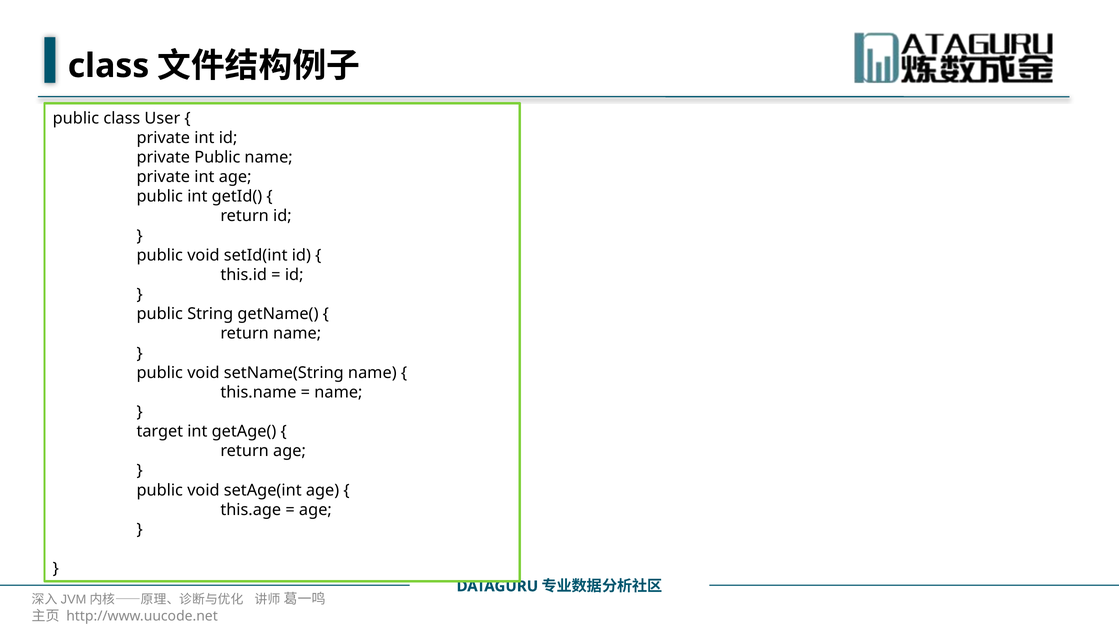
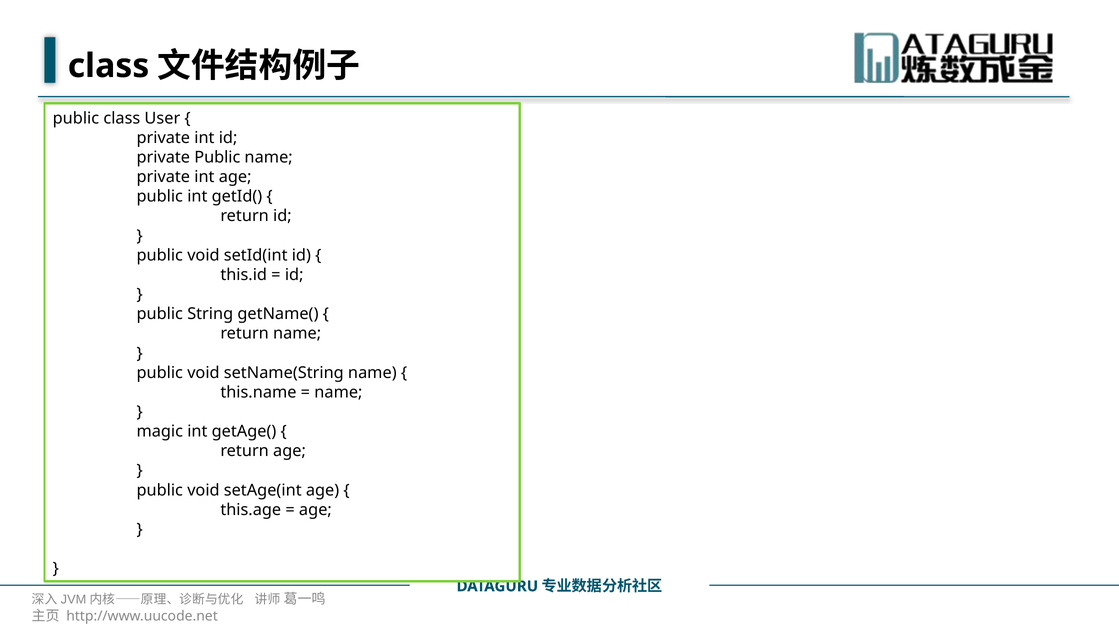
target: target -> magic
